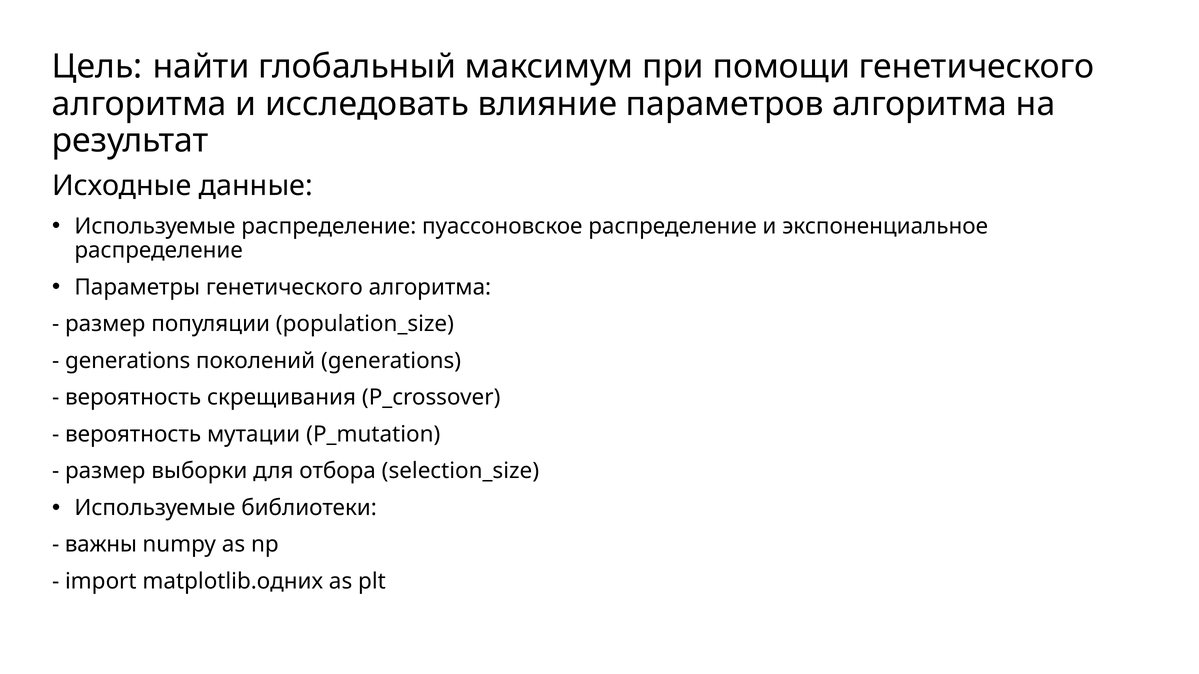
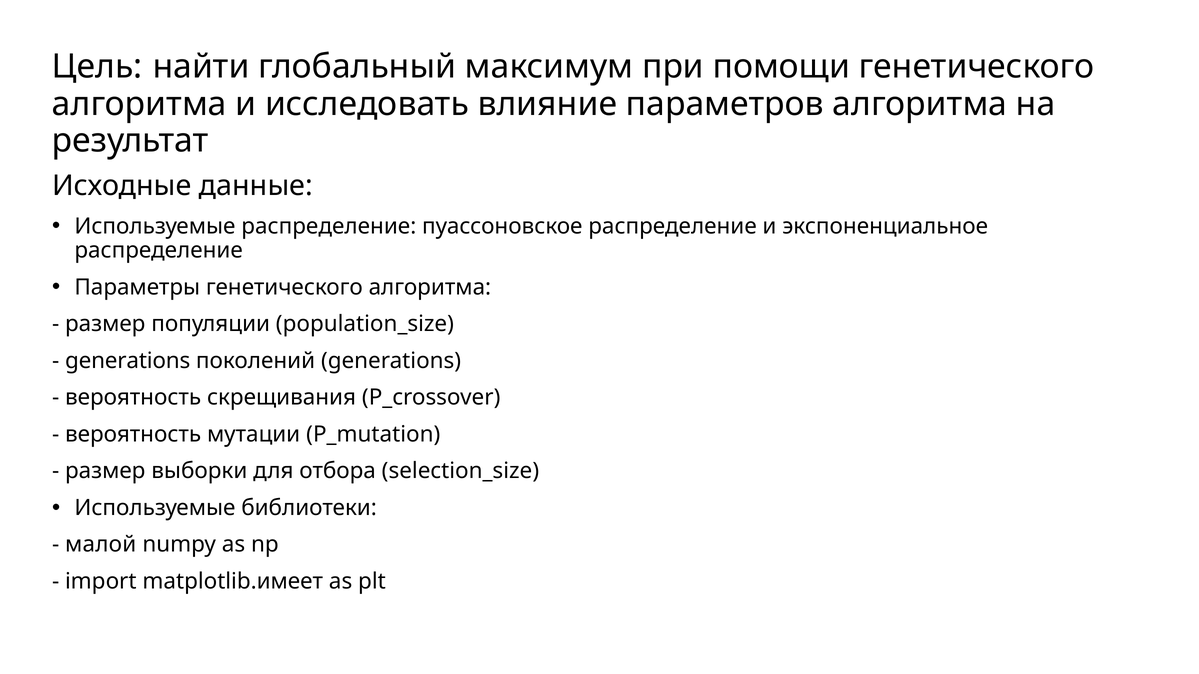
важны: важны -> малой
matplotlib.одних: matplotlib.одних -> matplotlib.имеет
